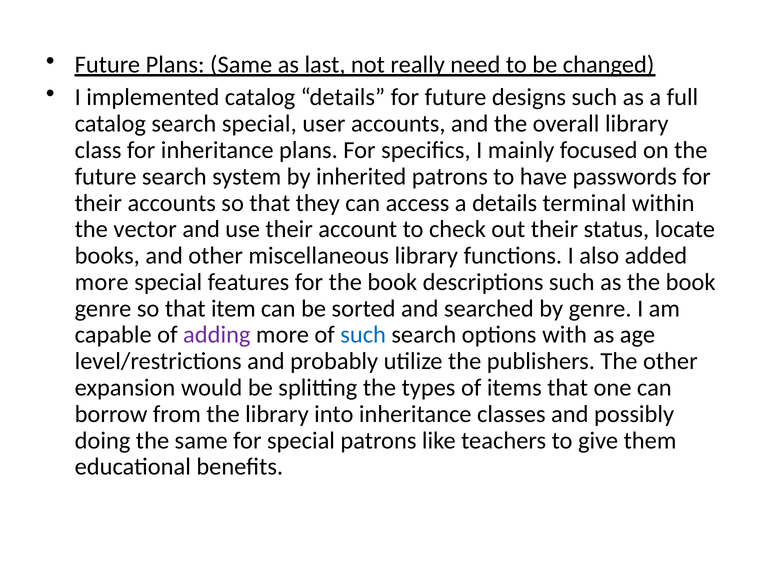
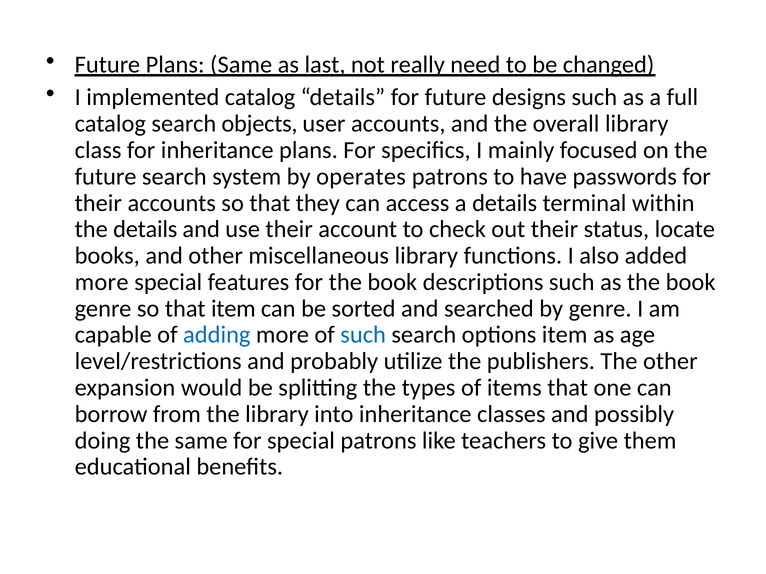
search special: special -> objects
inherited: inherited -> operates
the vector: vector -> details
adding colour: purple -> blue
options with: with -> item
